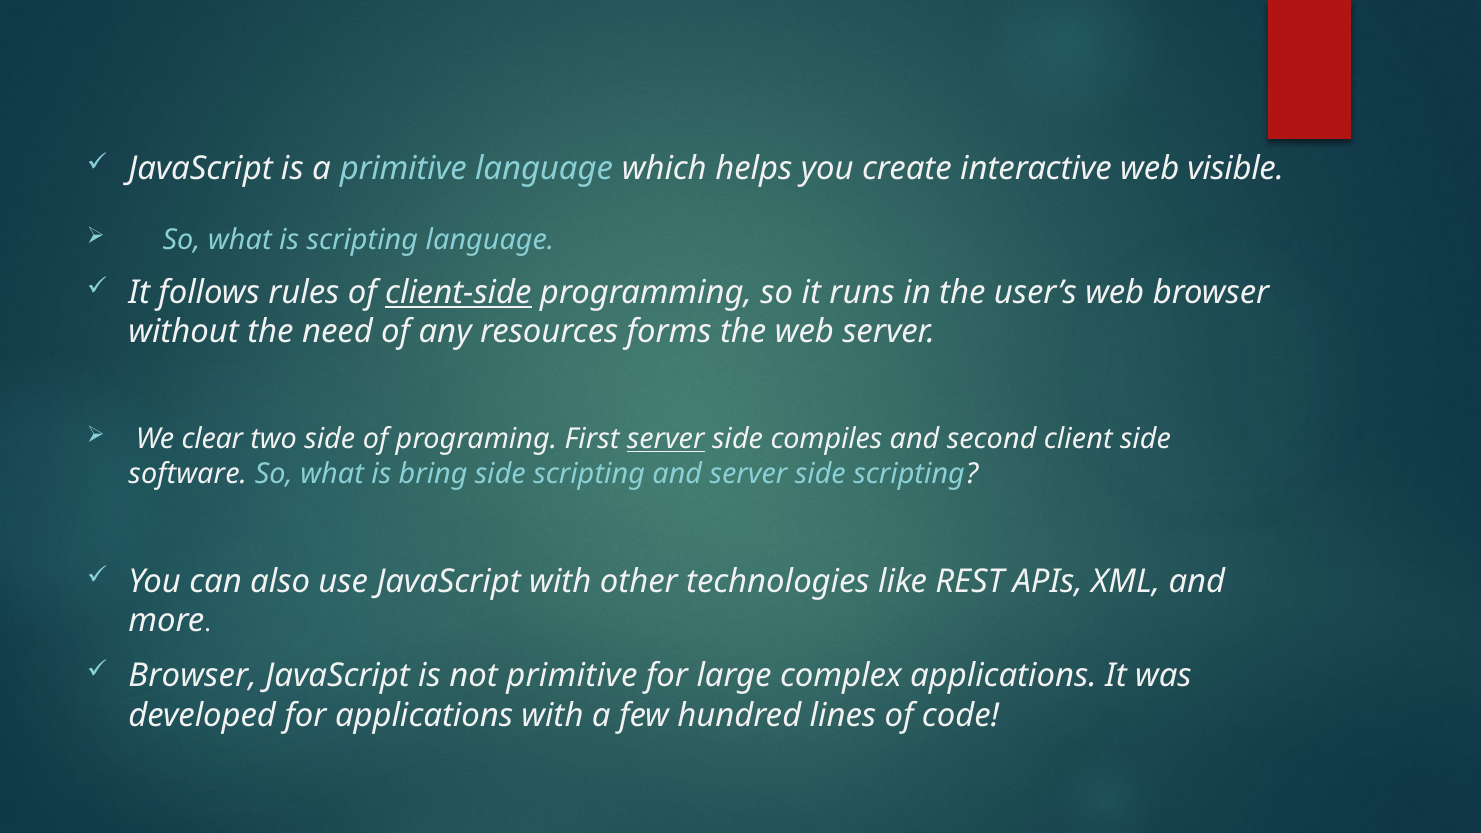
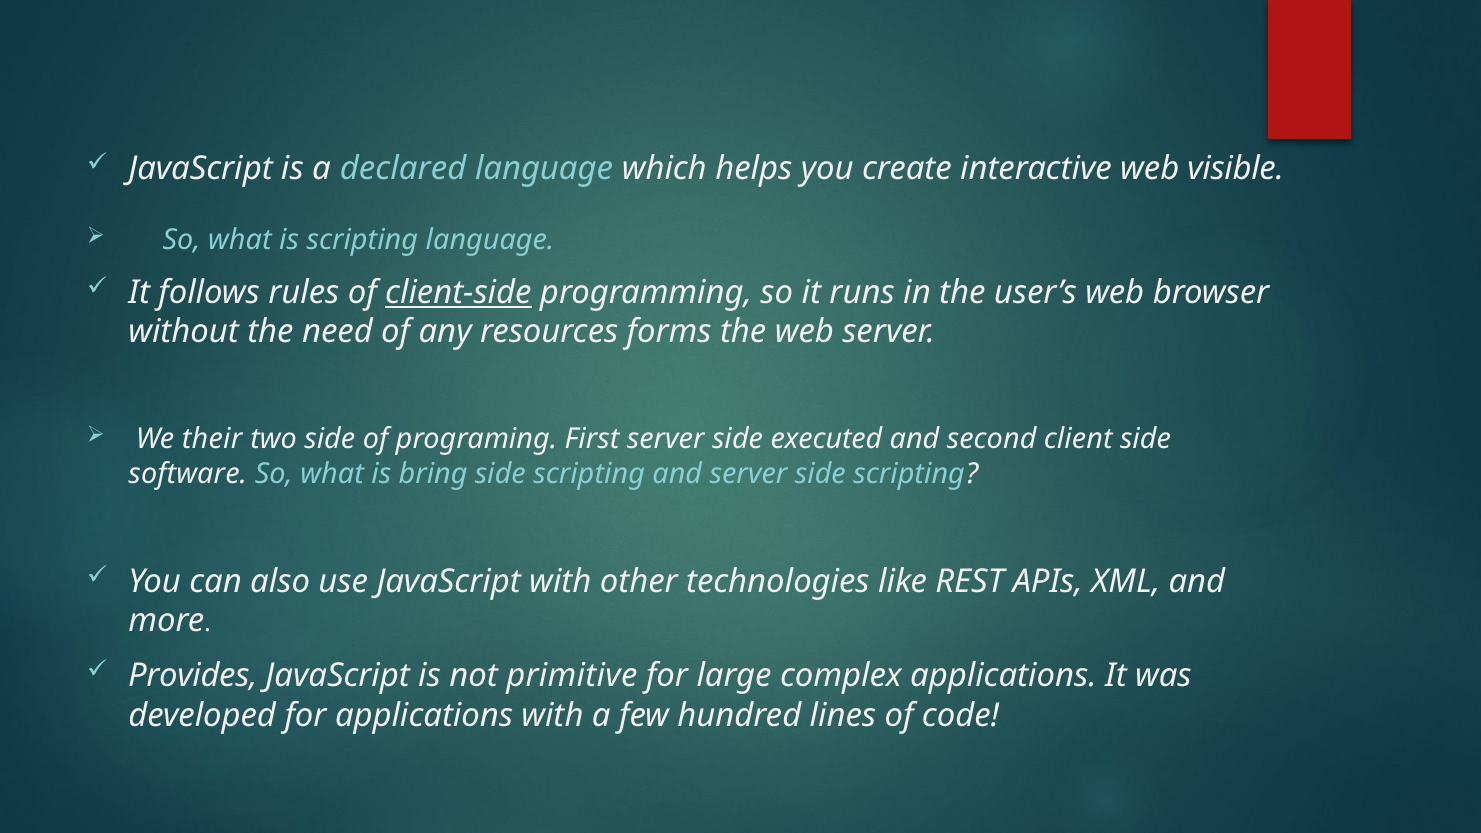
a primitive: primitive -> declared
clear: clear -> their
server at (666, 439) underline: present -> none
compiles: compiles -> executed
Browser at (193, 676): Browser -> Provides
